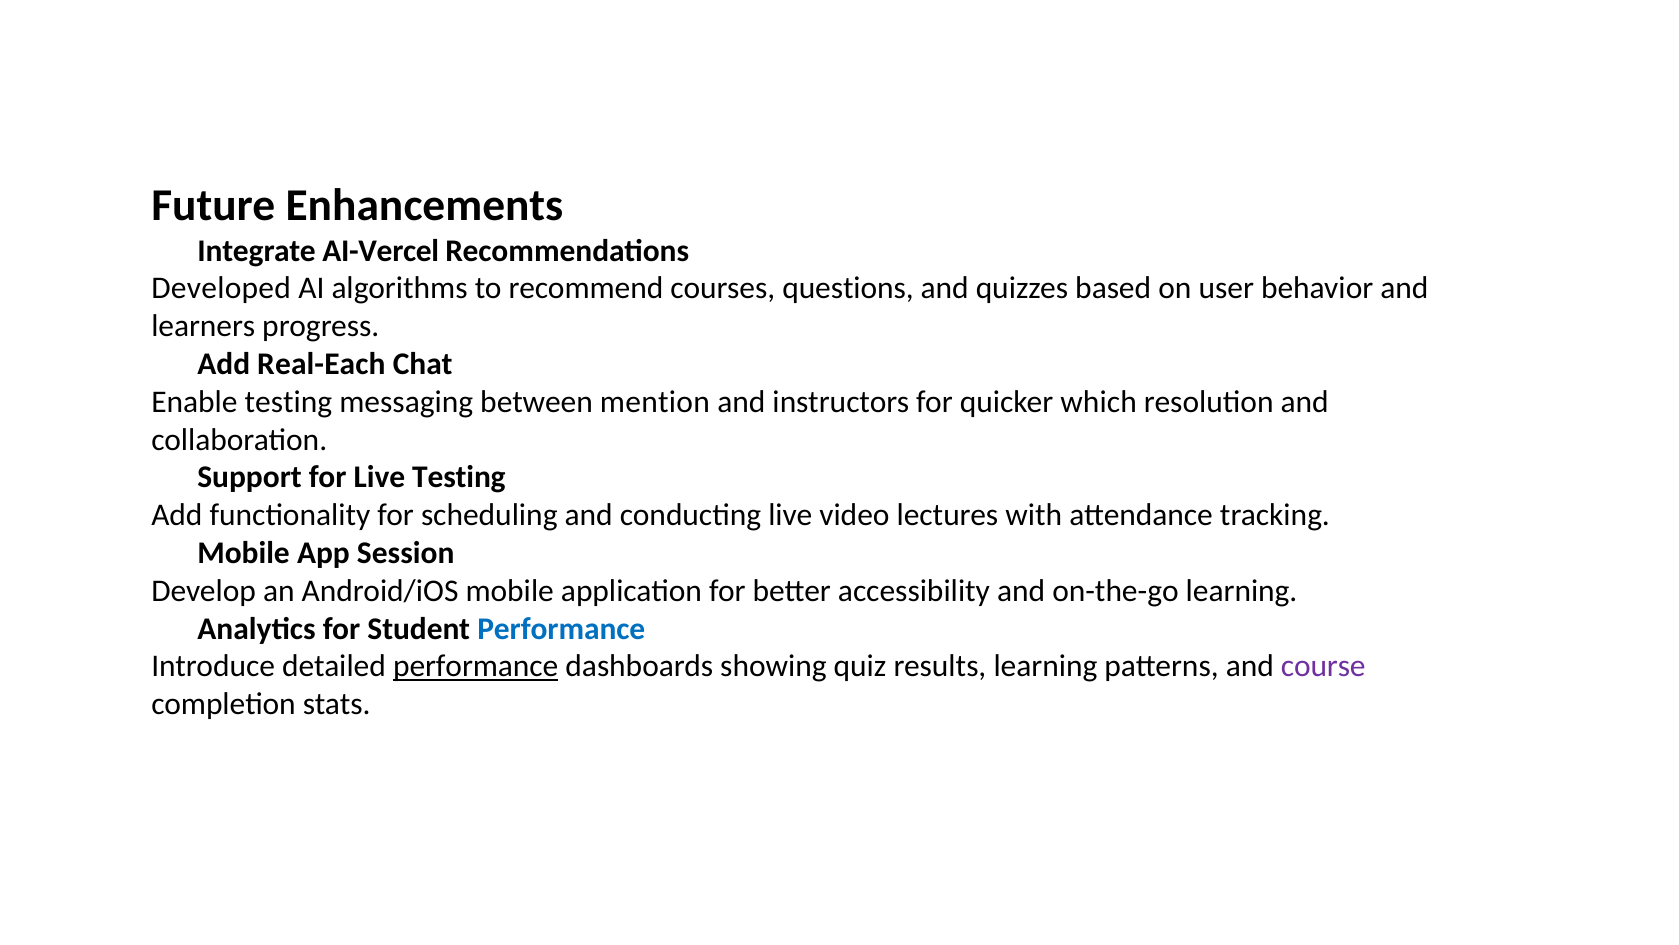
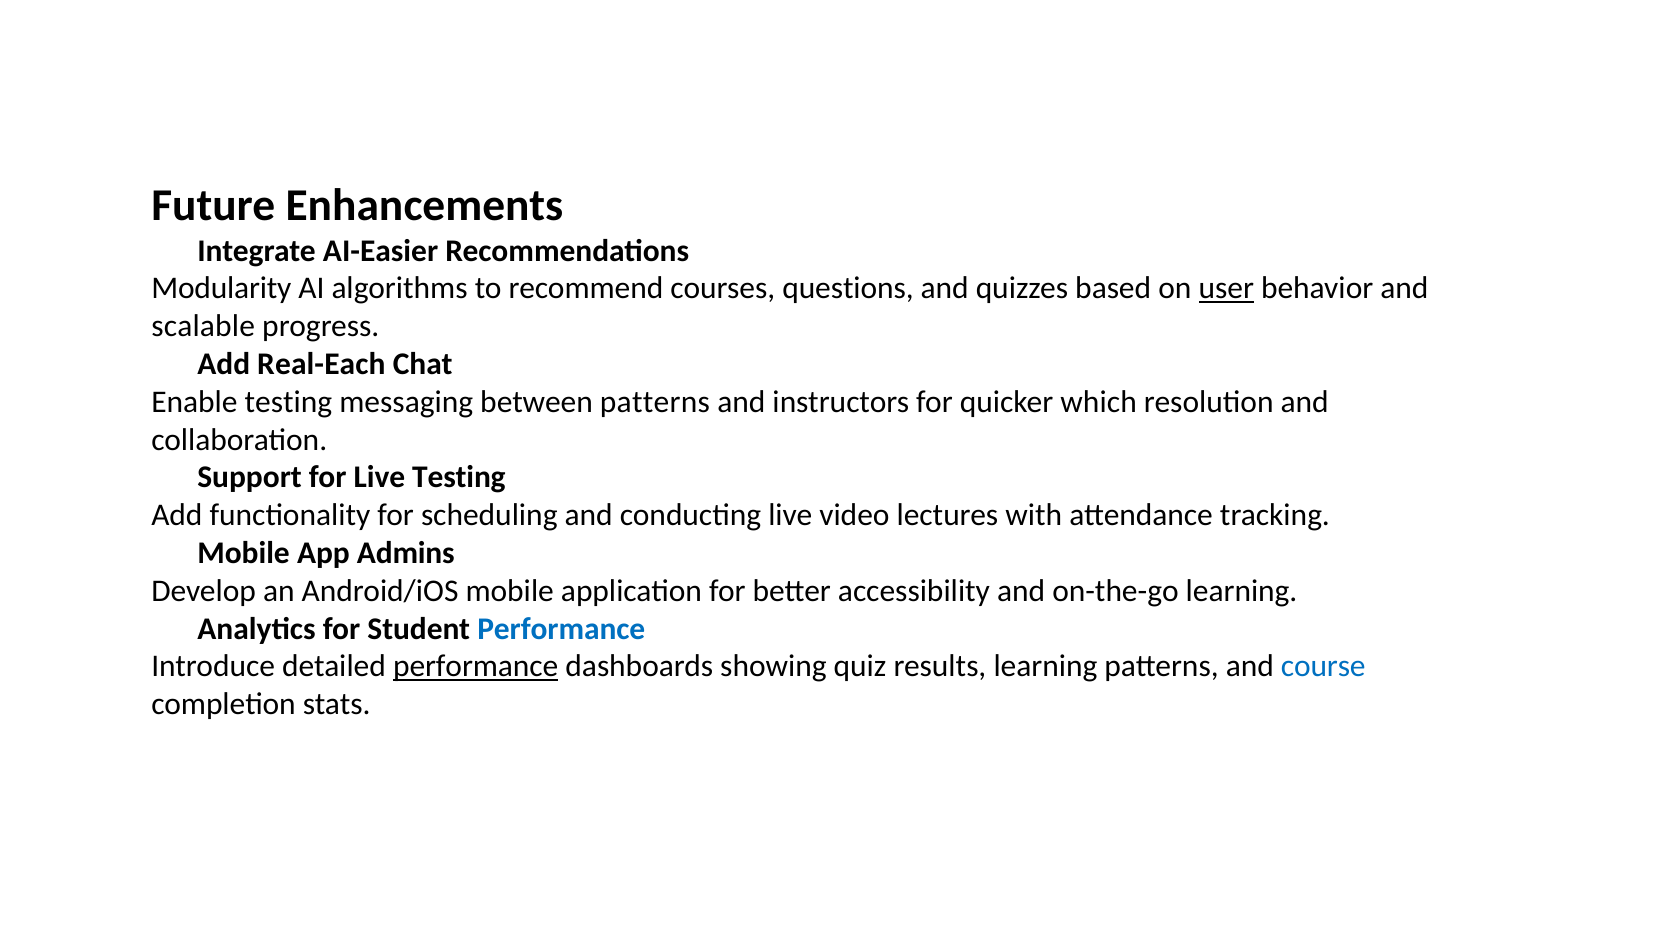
AI-Vercel: AI-Vercel -> AI-Easier
Developed: Developed -> Modularity
user underline: none -> present
learners: learners -> scalable
between mention: mention -> patterns
Session: Session -> Admins
course colour: purple -> blue
